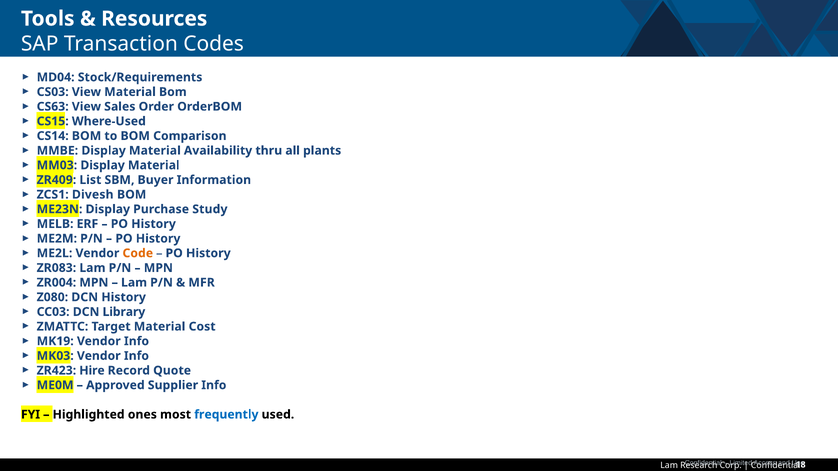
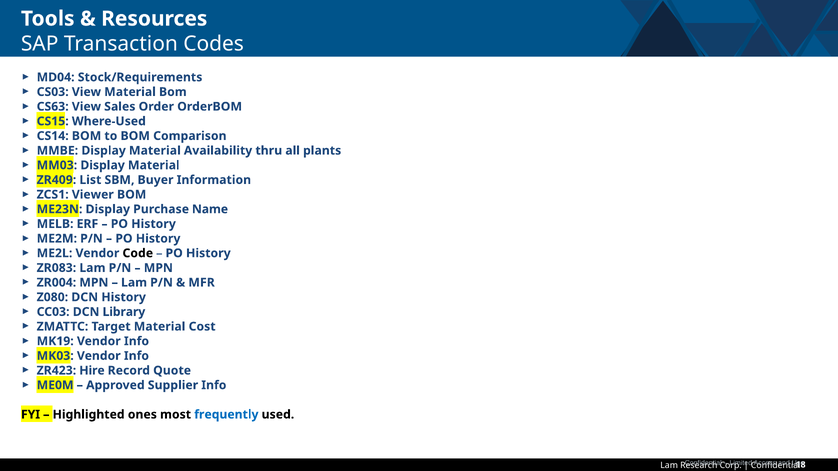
Divesh: Divesh -> Viewer
Study: Study -> Name
Code colour: orange -> black
